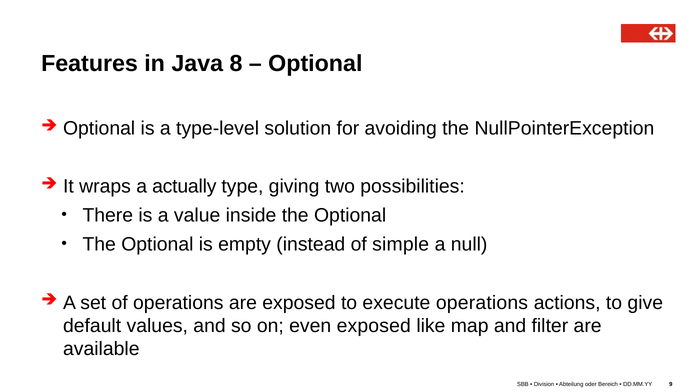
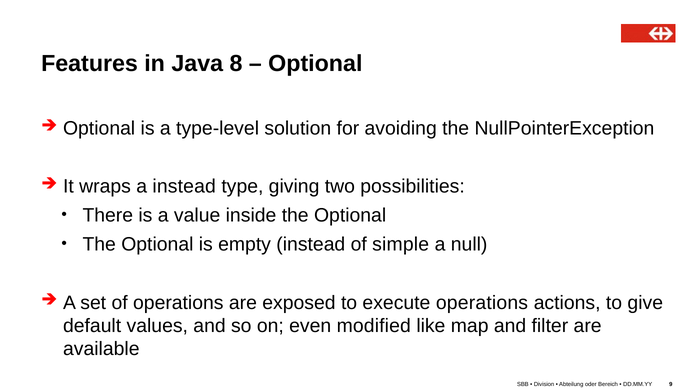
a actually: actually -> instead
even exposed: exposed -> modified
